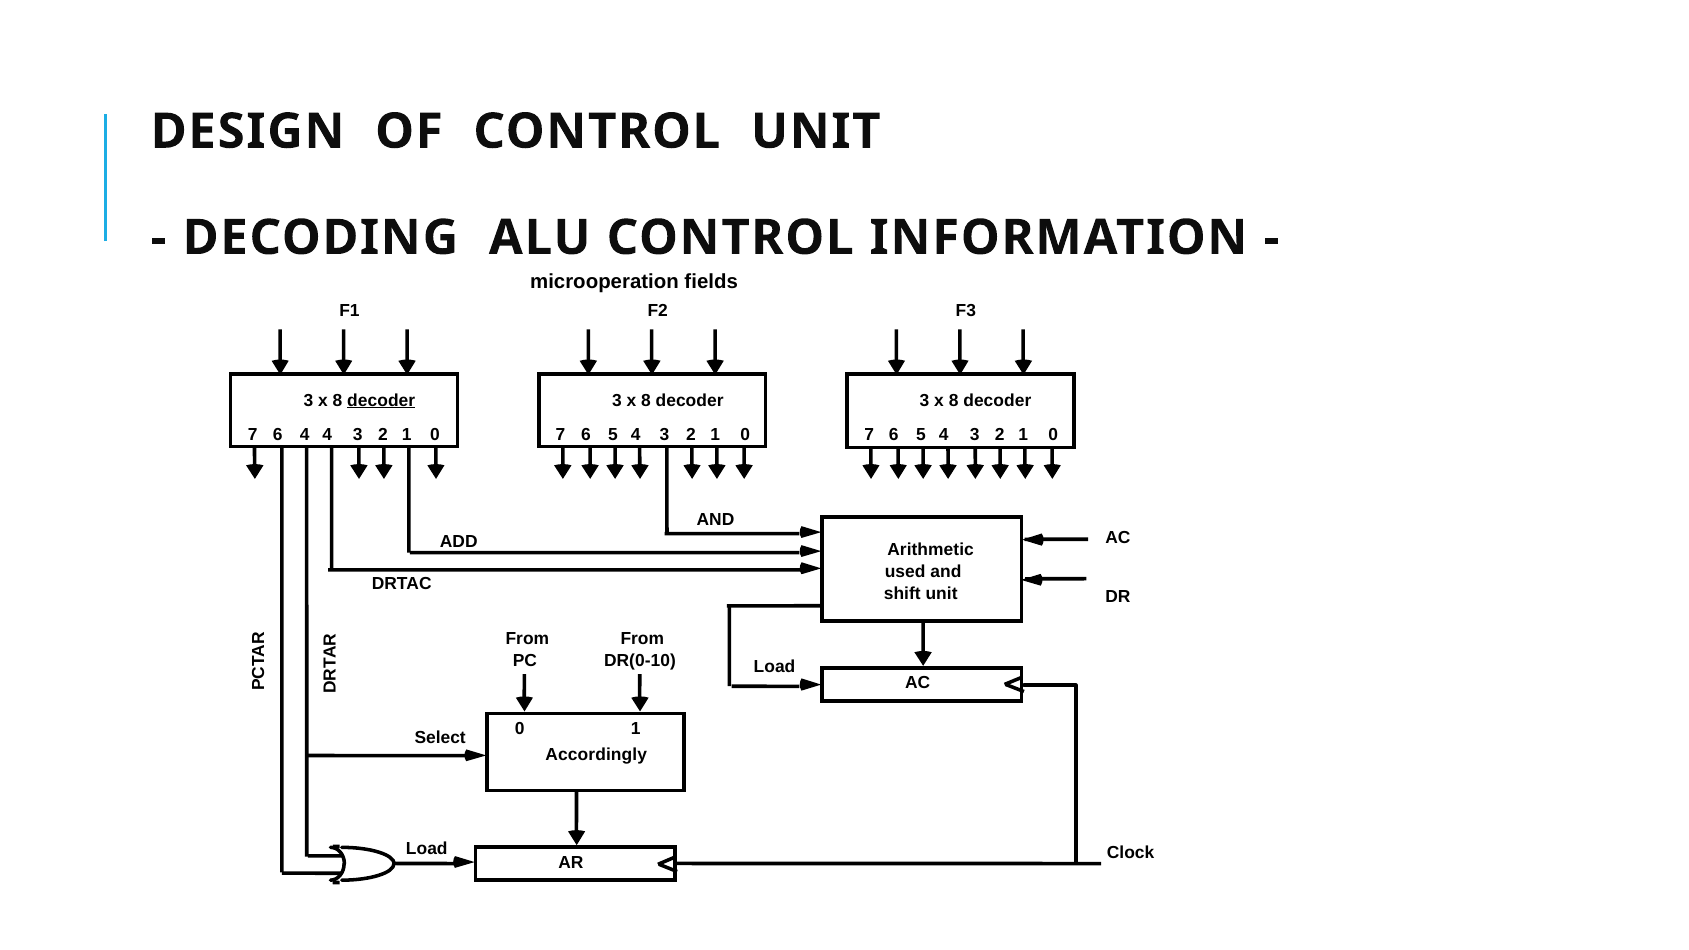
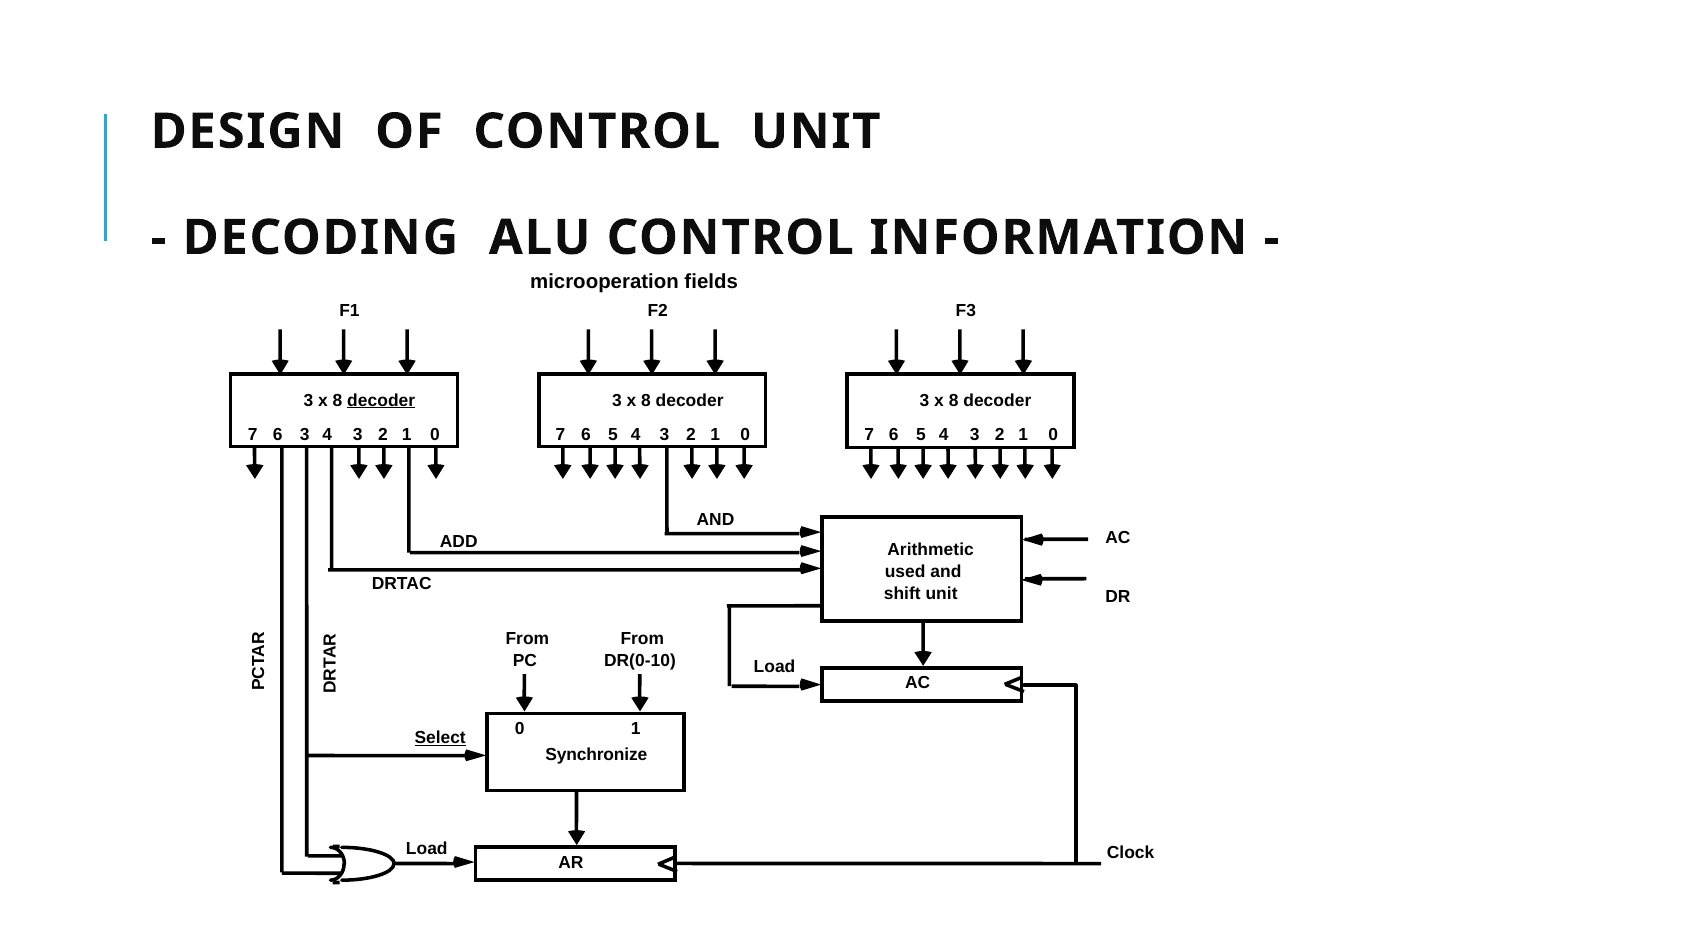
6 4: 4 -> 3
Select underline: none -> present
Accordingly: Accordingly -> Synchronize
